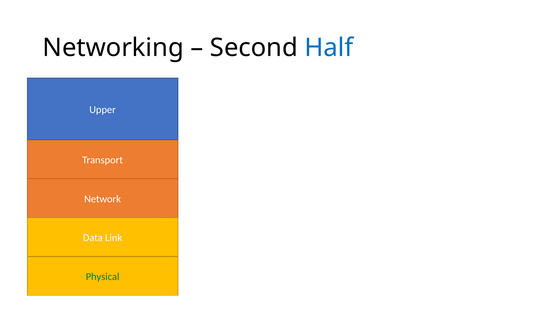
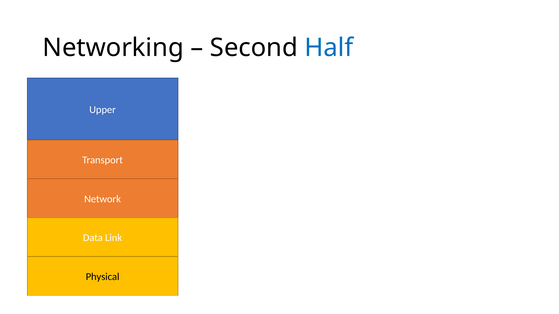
Physical colour: green -> black
